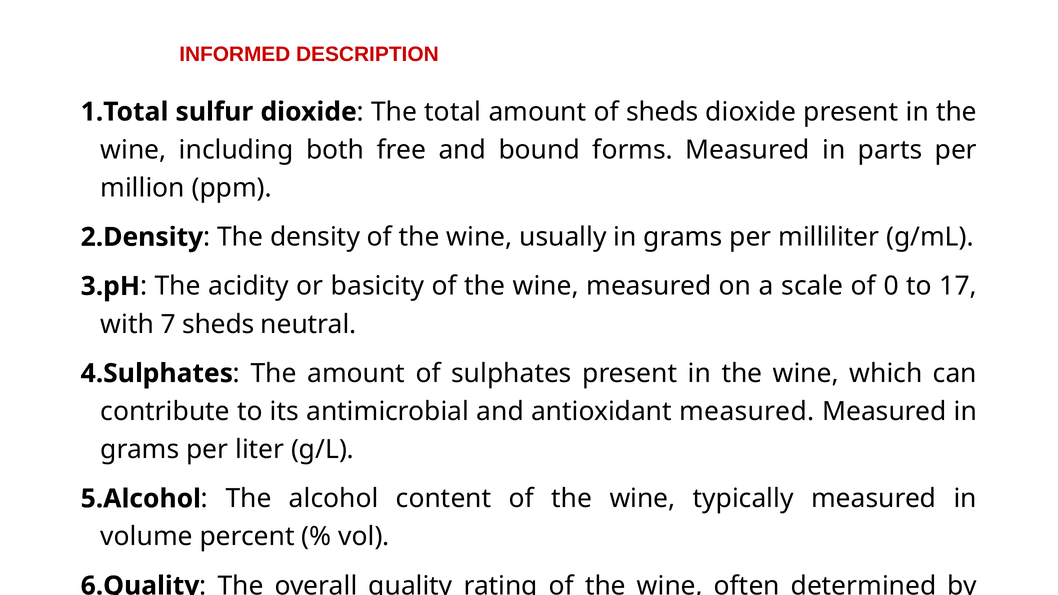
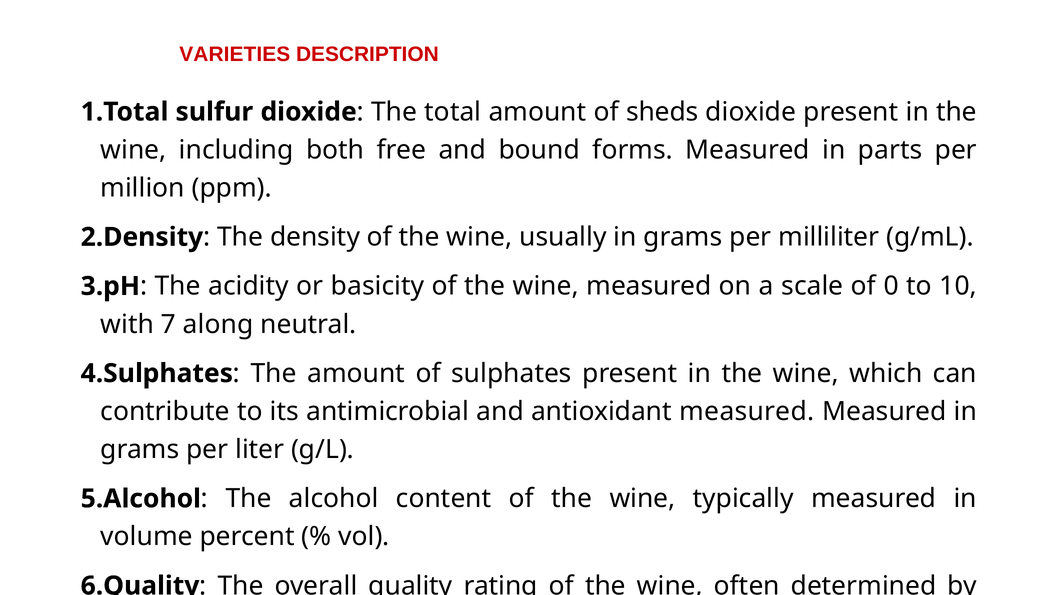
INFORMED: INFORMED -> VARIETIES
17: 17 -> 10
7 sheds: sheds -> along
